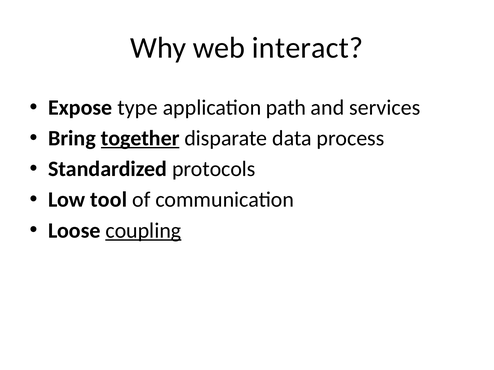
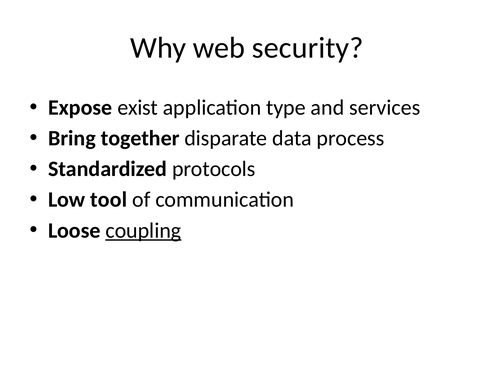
interact: interact -> security
type: type -> exist
path: path -> type
together underline: present -> none
